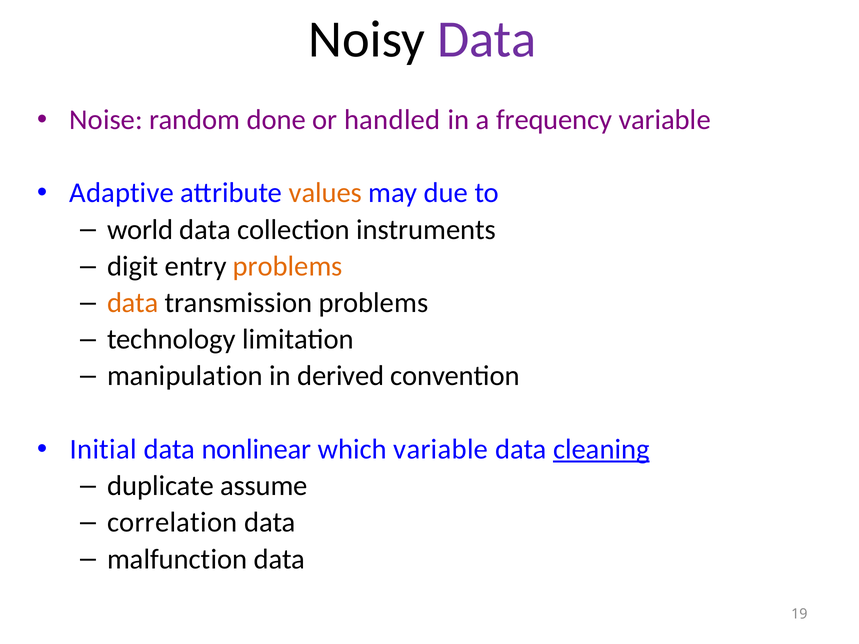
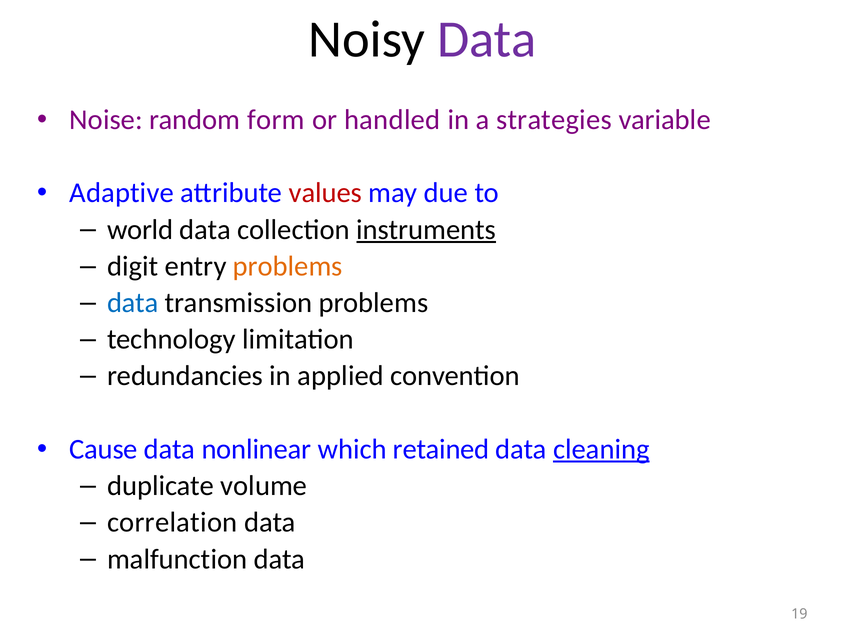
done: done -> form
frequency: frequency -> strategies
values colour: orange -> red
instruments underline: none -> present
data at (133, 303) colour: orange -> blue
manipulation: manipulation -> redundancies
derived: derived -> applied
Initial: Initial -> Cause
which variable: variable -> retained
assume: assume -> volume
